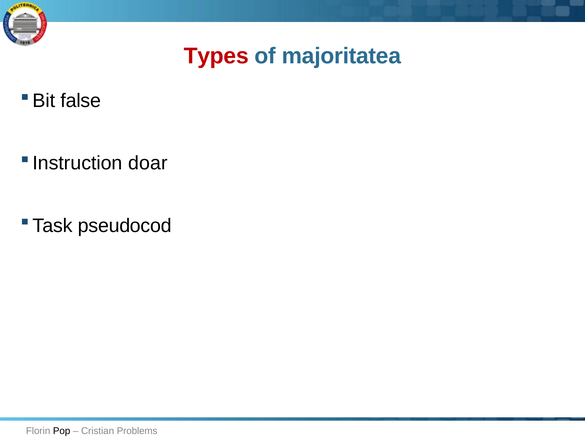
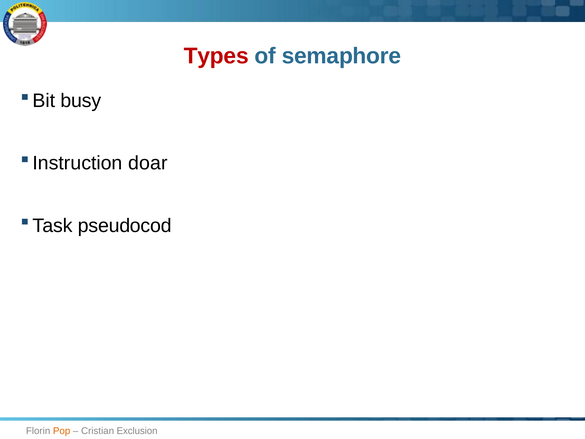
majoritatea: majoritatea -> semaphore
false: false -> busy
Pop colour: black -> orange
Problems: Problems -> Exclusion
